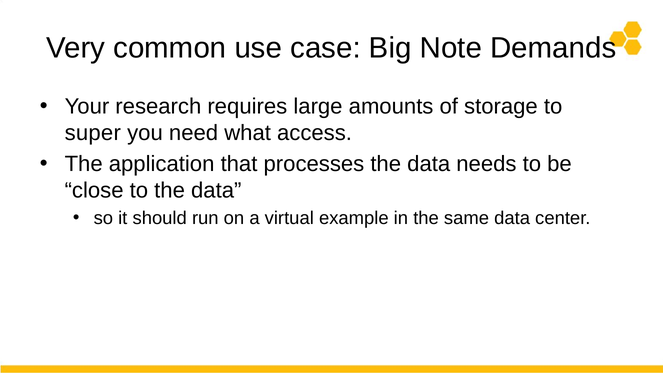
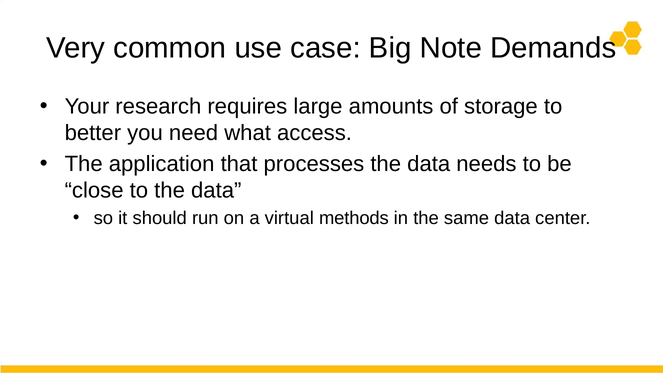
super: super -> better
example: example -> methods
